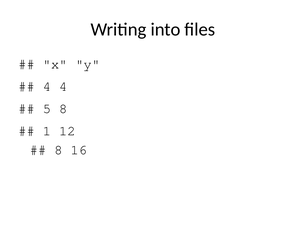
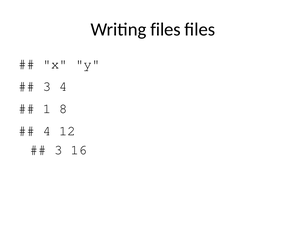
Writing into: into -> files
4 at (47, 87): 4 -> 3
5: 5 -> 1
1 at (47, 131): 1 -> 4
8 at (58, 150): 8 -> 3
